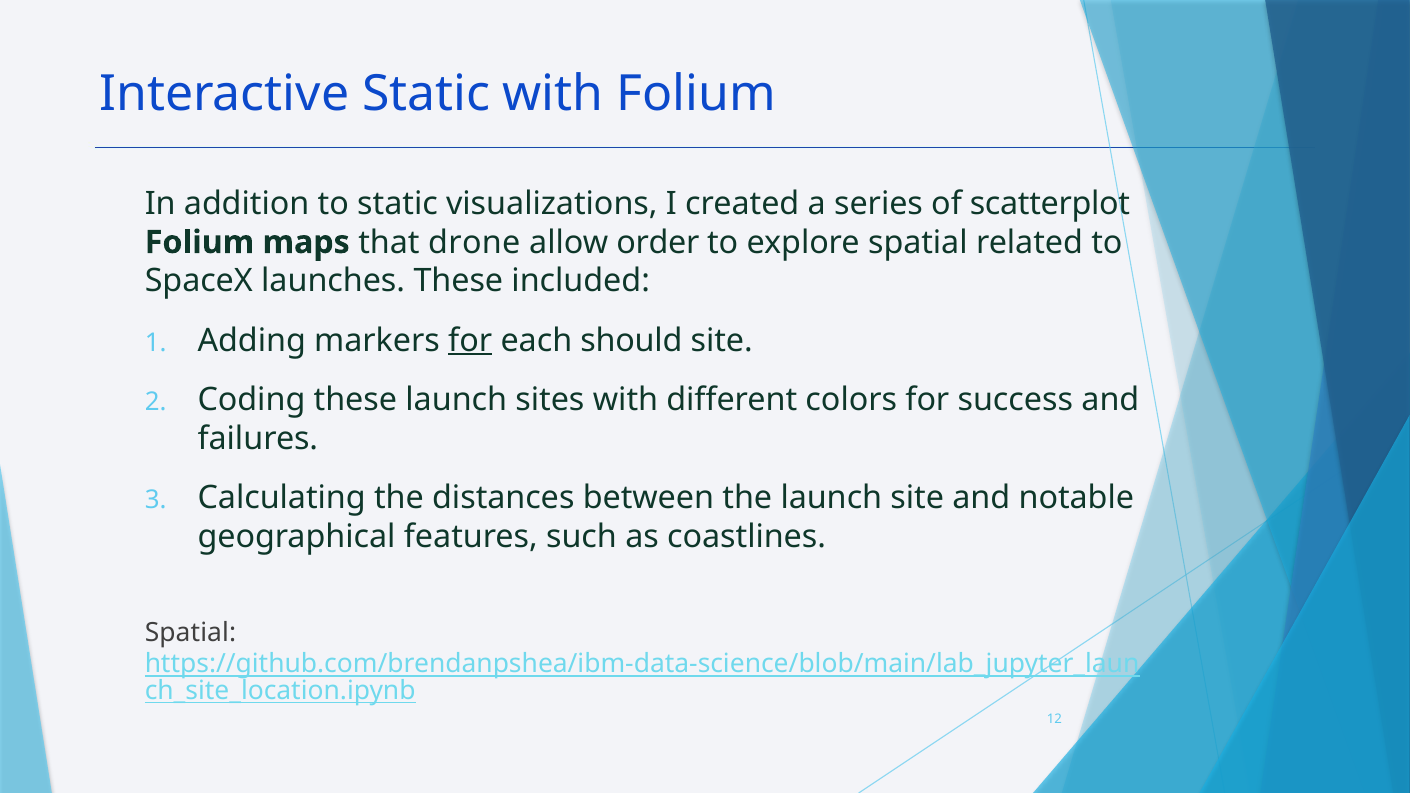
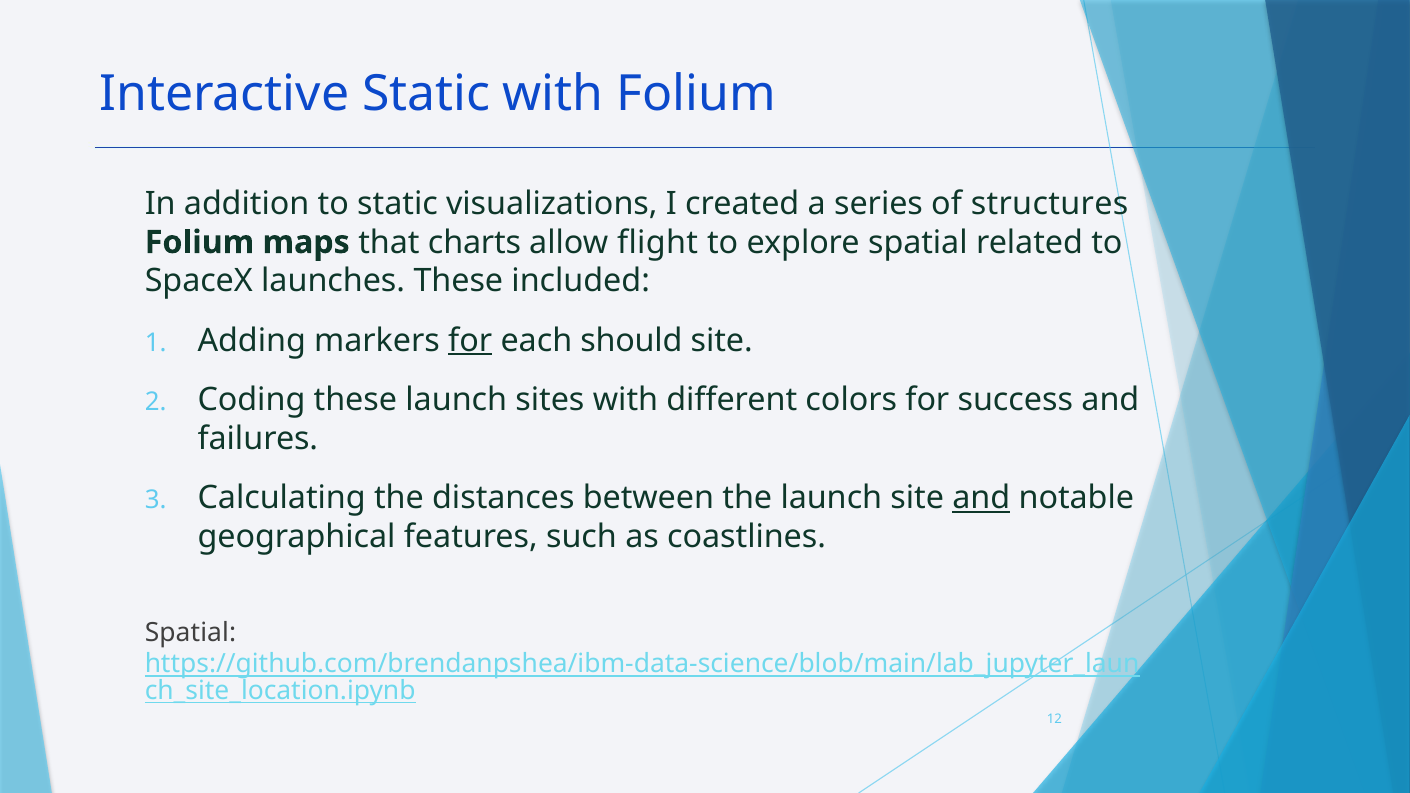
scatterplot: scatterplot -> structures
drone: drone -> charts
order: order -> flight
and at (981, 498) underline: none -> present
